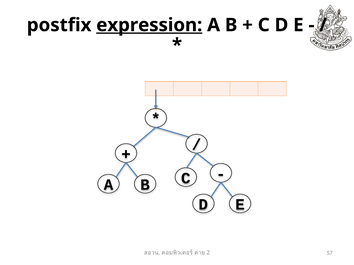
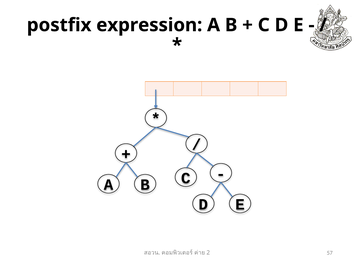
expression underline: present -> none
